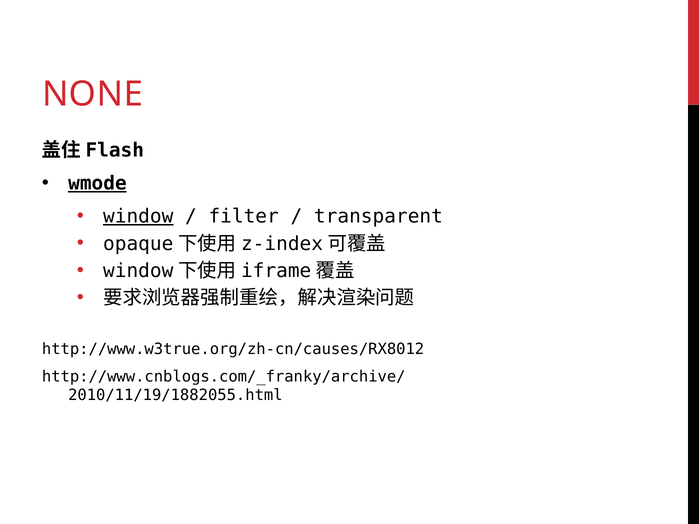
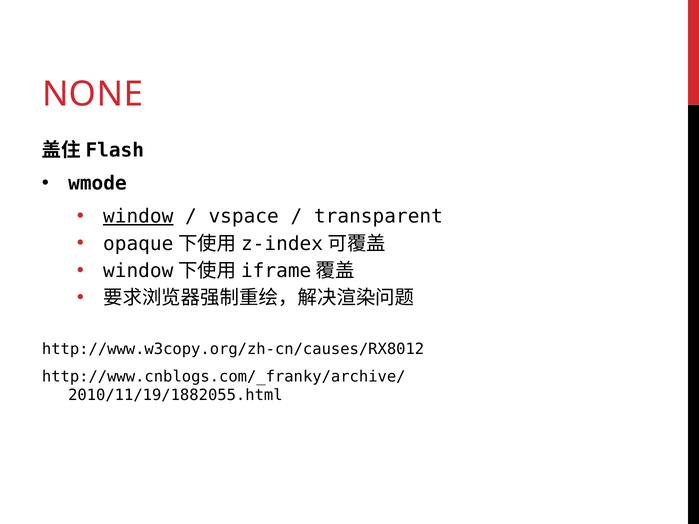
wmode underline: present -> none
filter: filter -> vspace
http://www.w3true.org/zh-cn/causes/RX8012: http://www.w3true.org/zh-cn/causes/RX8012 -> http://www.w3copy.org/zh-cn/causes/RX8012
